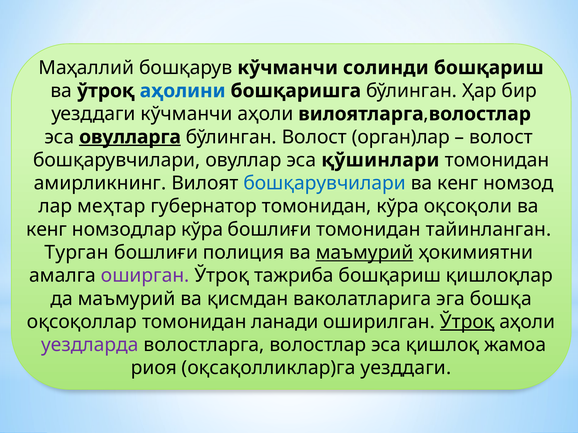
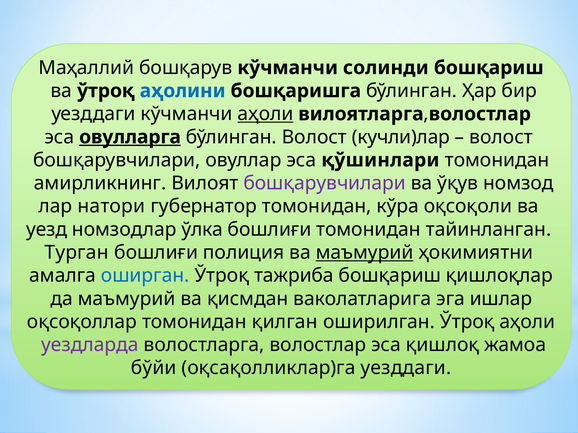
аҳоли at (265, 114) underline: none -> present
орган)лар: орган)лар -> кучли)лар
бошқарувчилари at (325, 183) colour: blue -> purple
кенг at (458, 183): кенг -> ўқув
меҳтар: меҳтар -> натори
кенг at (47, 230): кенг -> уезд
номзодлар кўра: кўра -> ўлка
оширган colour: purple -> blue
бошқа: бошқа -> ишлар
ланади: ланади -> қилган
Ўтроқ at (467, 322) underline: present -> none
риоя: риоя -> бўйи
